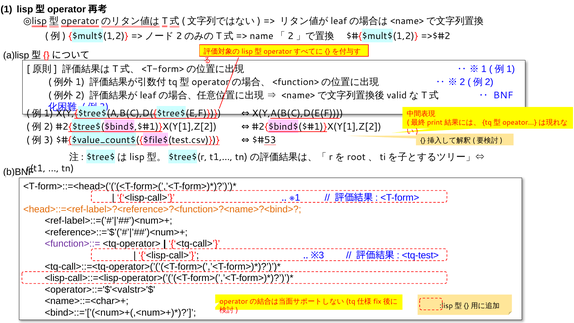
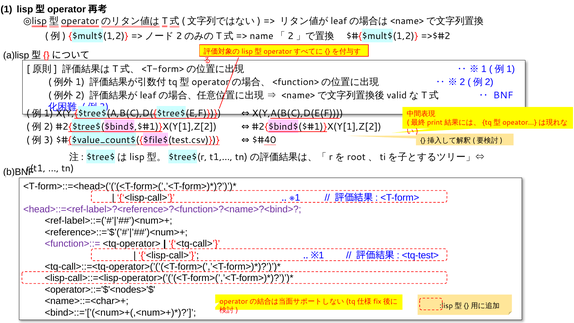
53: 53 -> 40
<head>::=<ref-label>?<reference>?<function>?<name>?<bind> colour: orange -> purple
<lisp-call> 3: 3 -> 1
<operator>::='$'<valstr>'$: <operator>::='$'<valstr>'$ -> <operator>::='$'<nodes>'$
